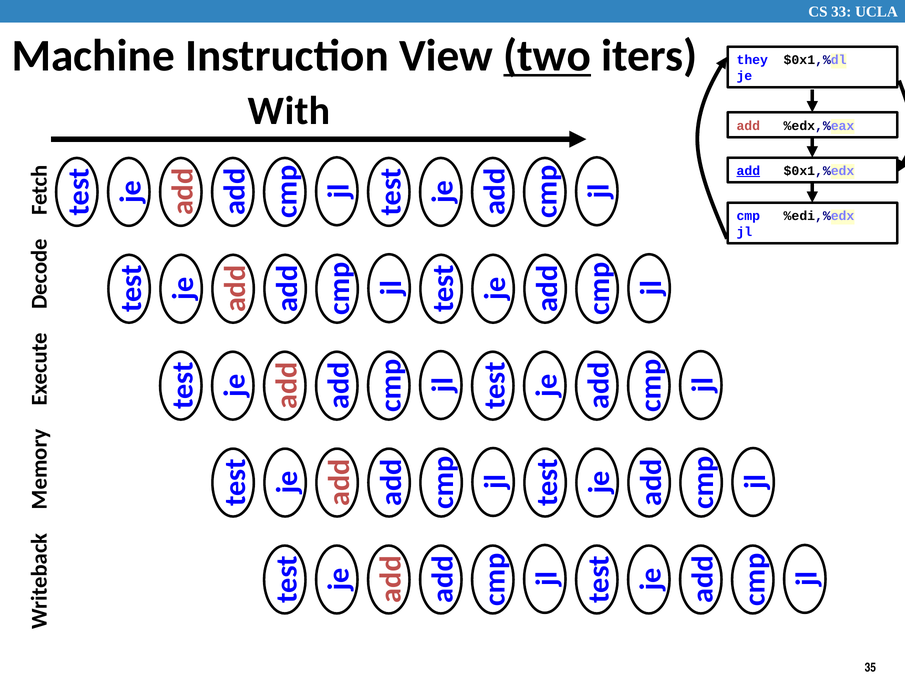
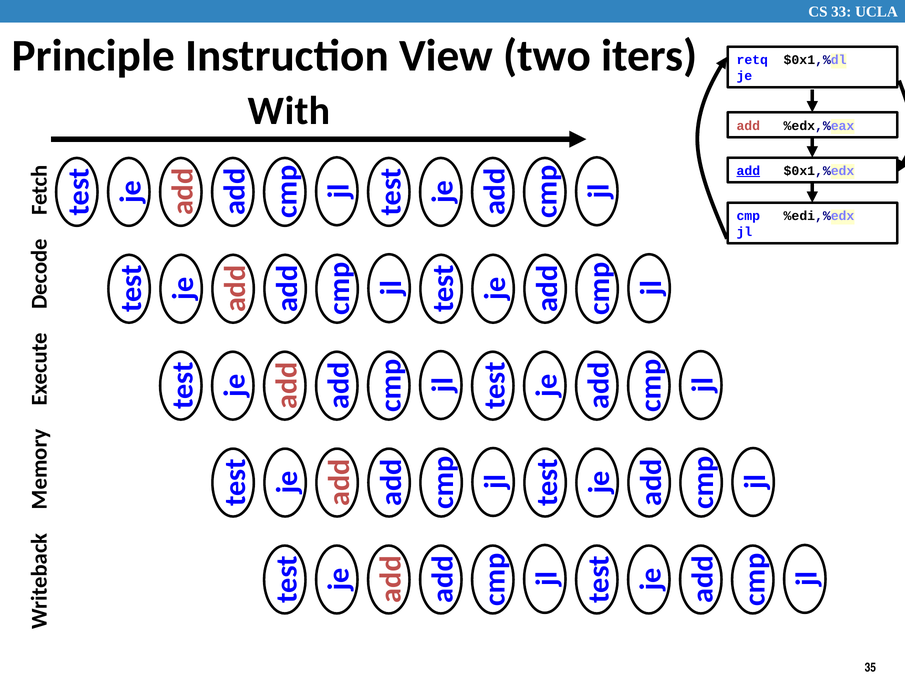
Machine: Machine -> Principle
two underline: present -> none
they: they -> retq
